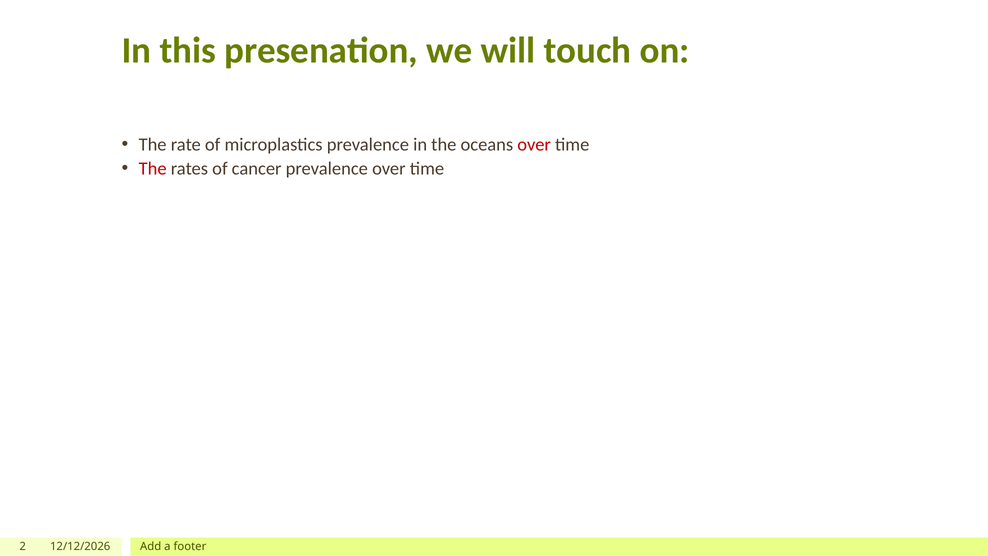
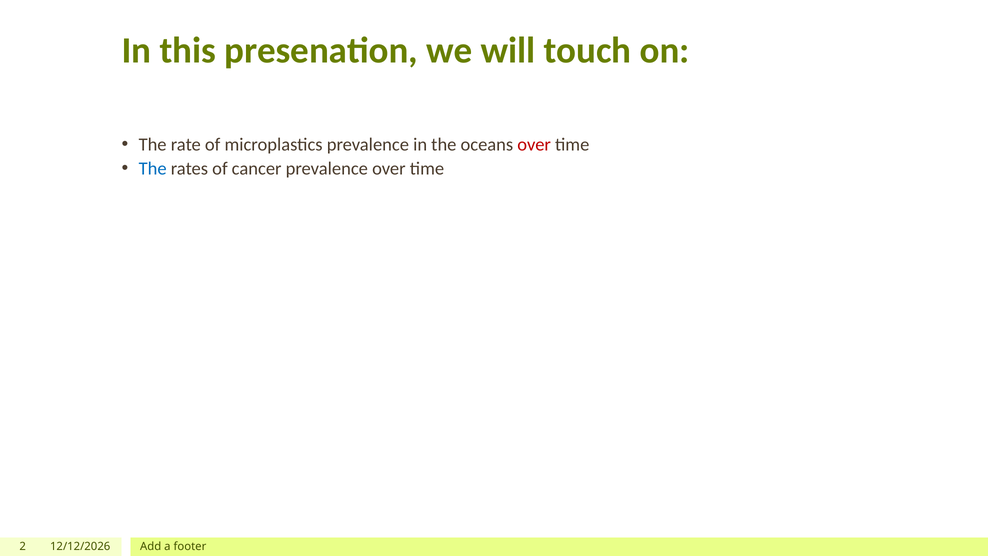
The at (153, 168) colour: red -> blue
